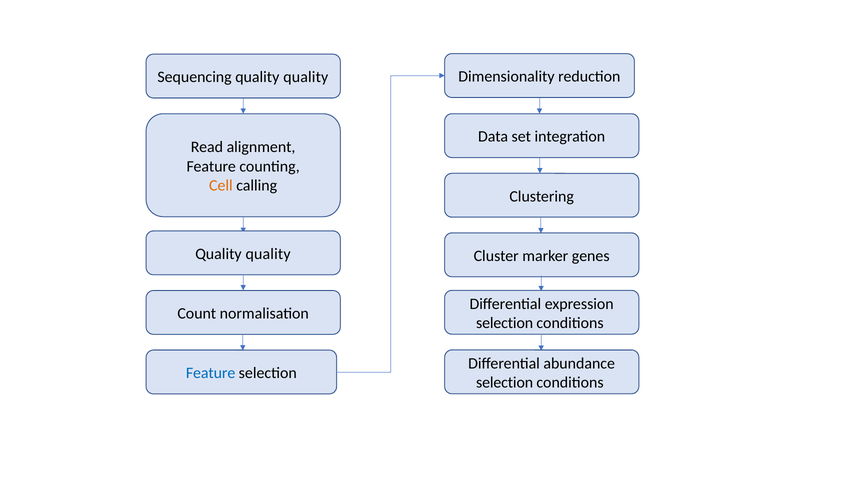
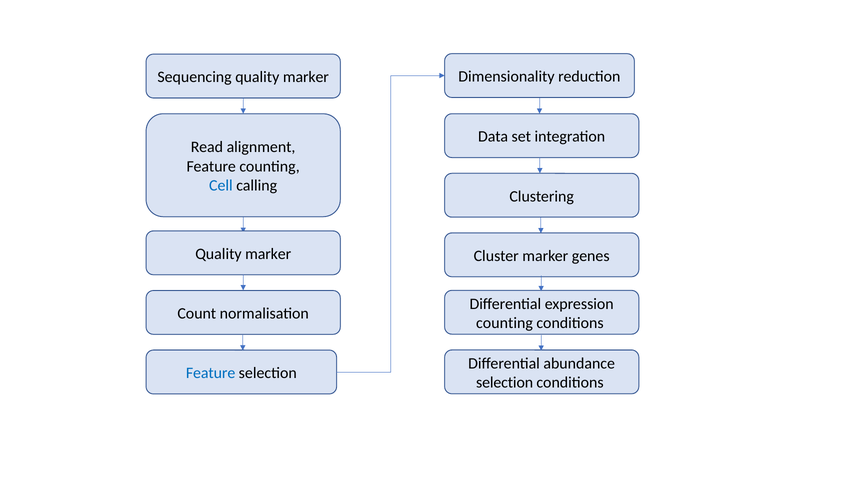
Sequencing quality quality: quality -> marker
Cell colour: orange -> blue
quality at (268, 254): quality -> marker
selection at (505, 323): selection -> counting
